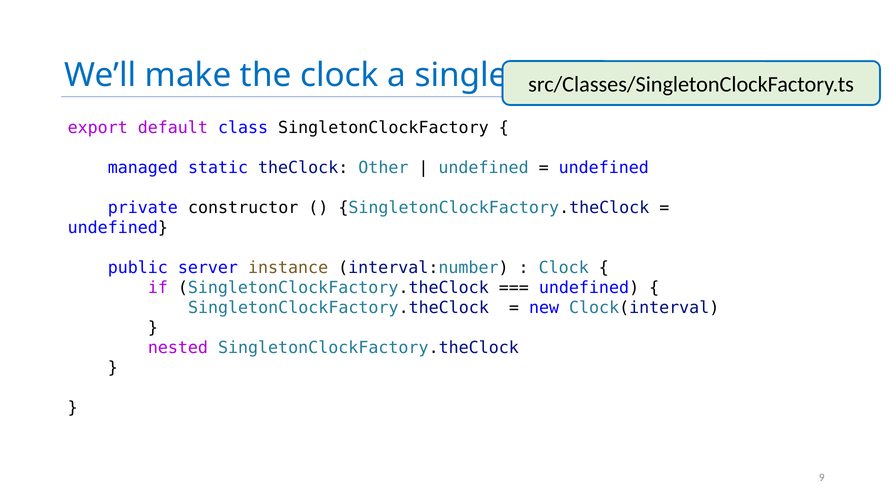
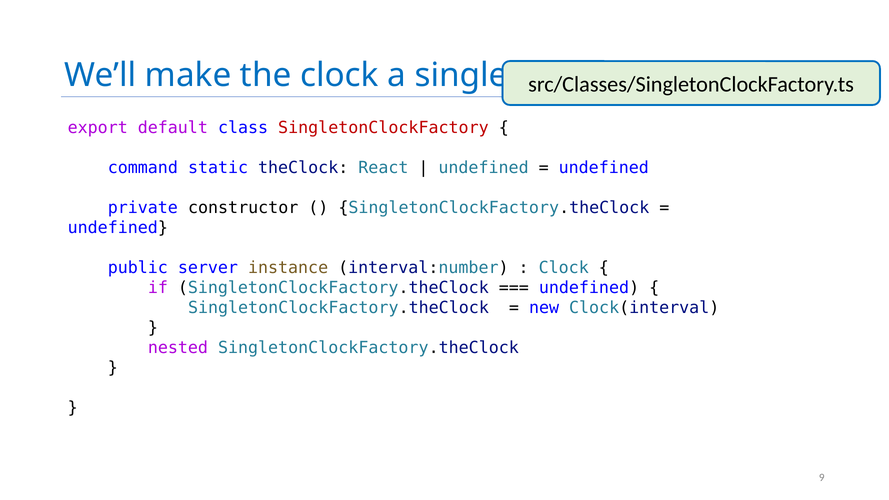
SingletonClockFactory colour: black -> red
managed: managed -> command
Other: Other -> React
